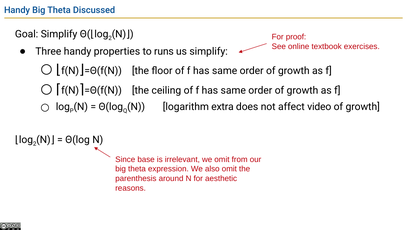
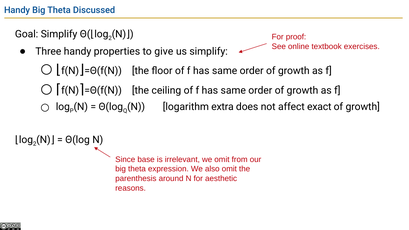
runs: runs -> give
video: video -> exact
